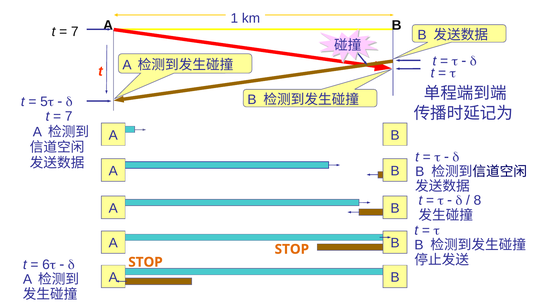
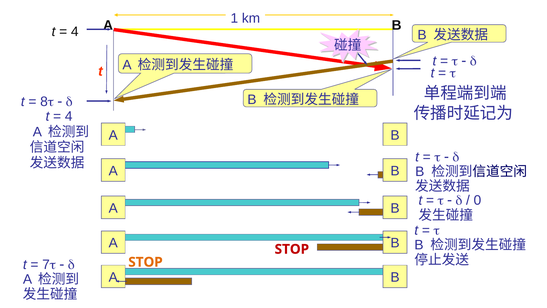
7 at (75, 32): 7 -> 4
5: 5 -> 8
7 at (69, 116): 7 -> 4
8: 8 -> 0
STOP at (292, 249) colour: orange -> red
6: 6 -> 7
